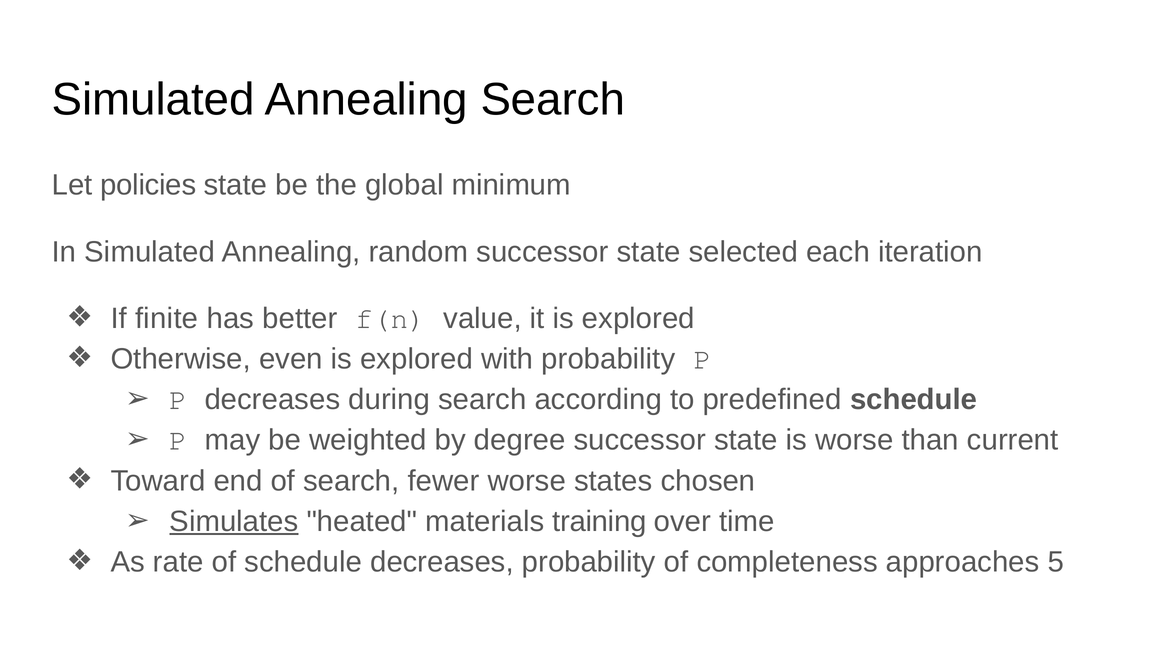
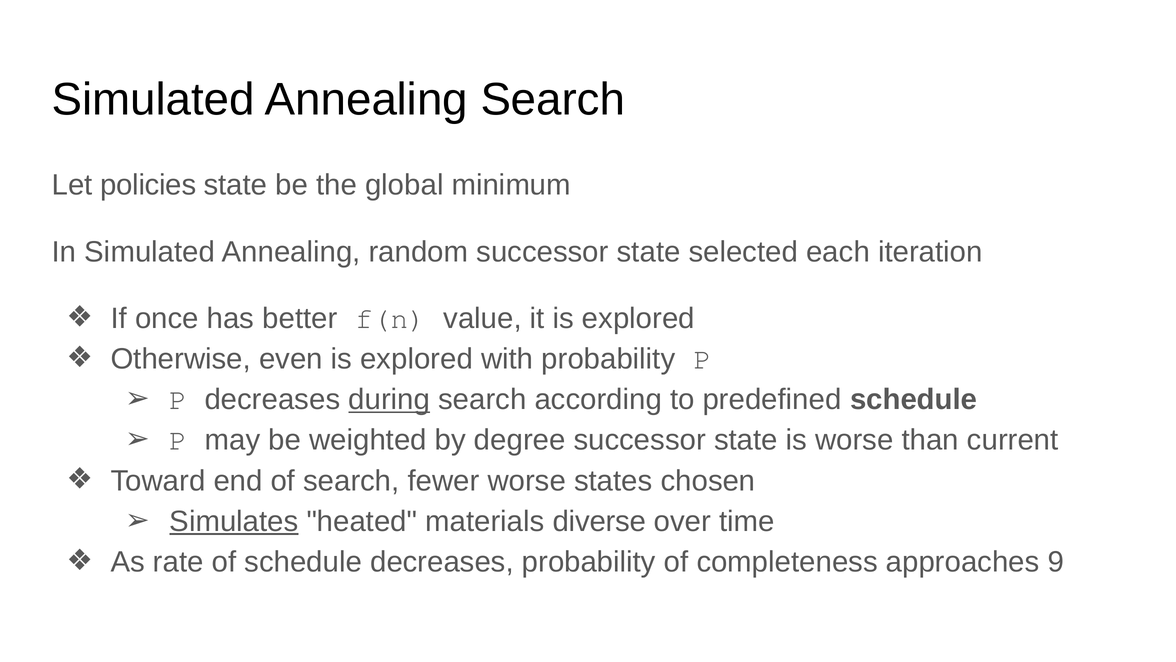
finite: finite -> once
during underline: none -> present
training: training -> diverse
5: 5 -> 9
